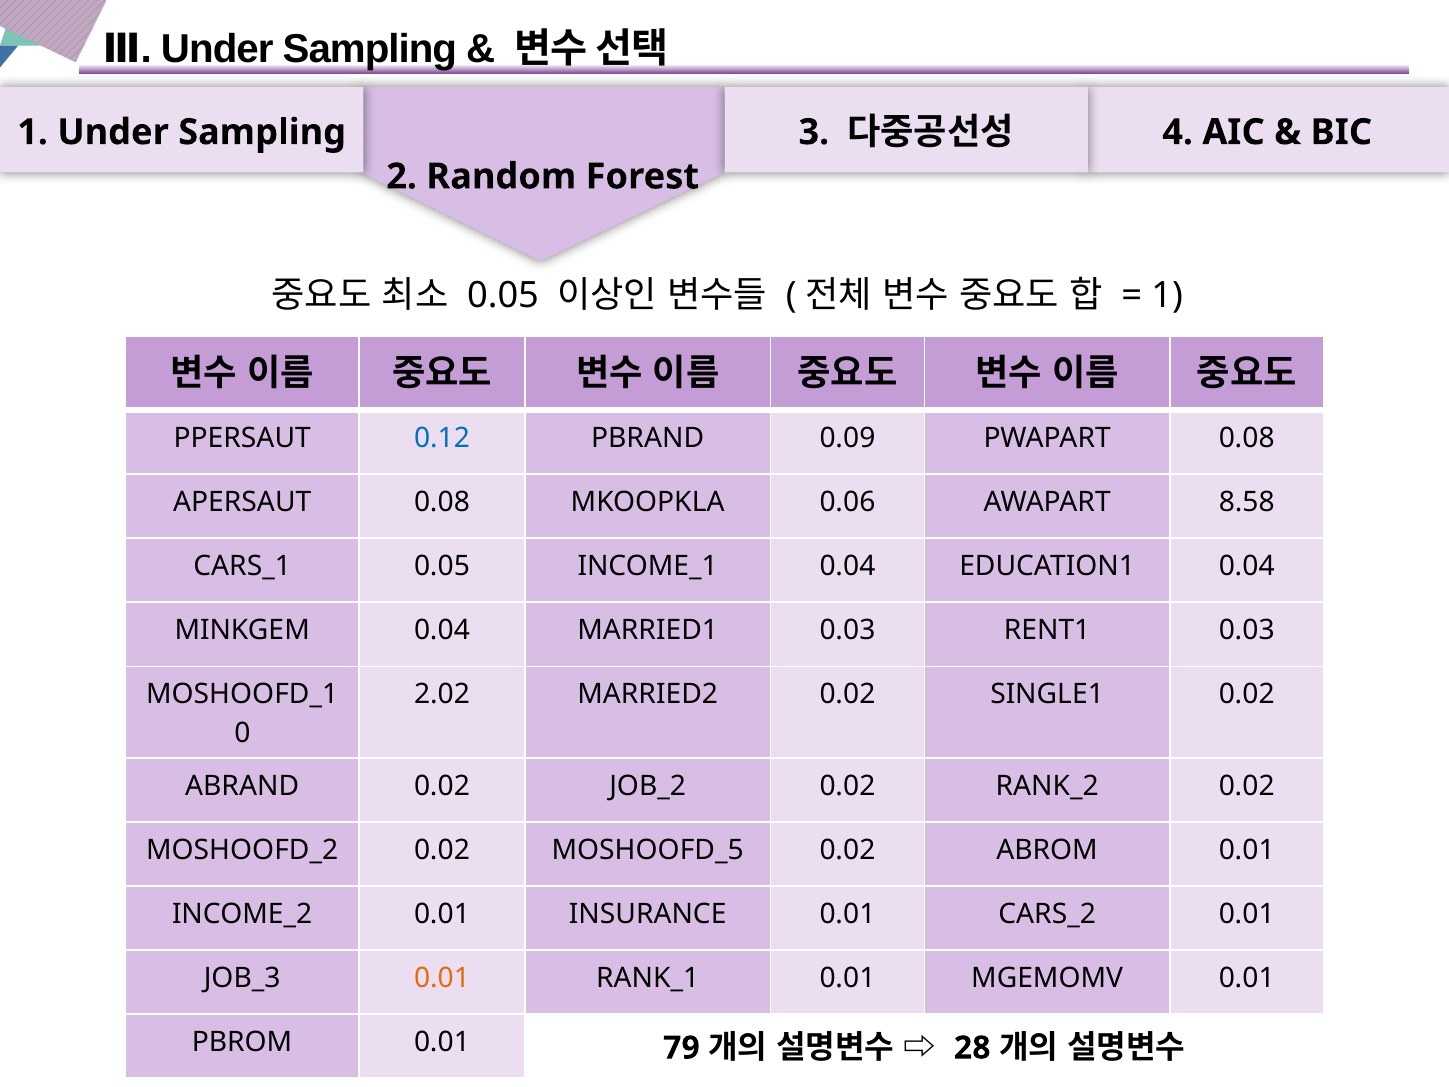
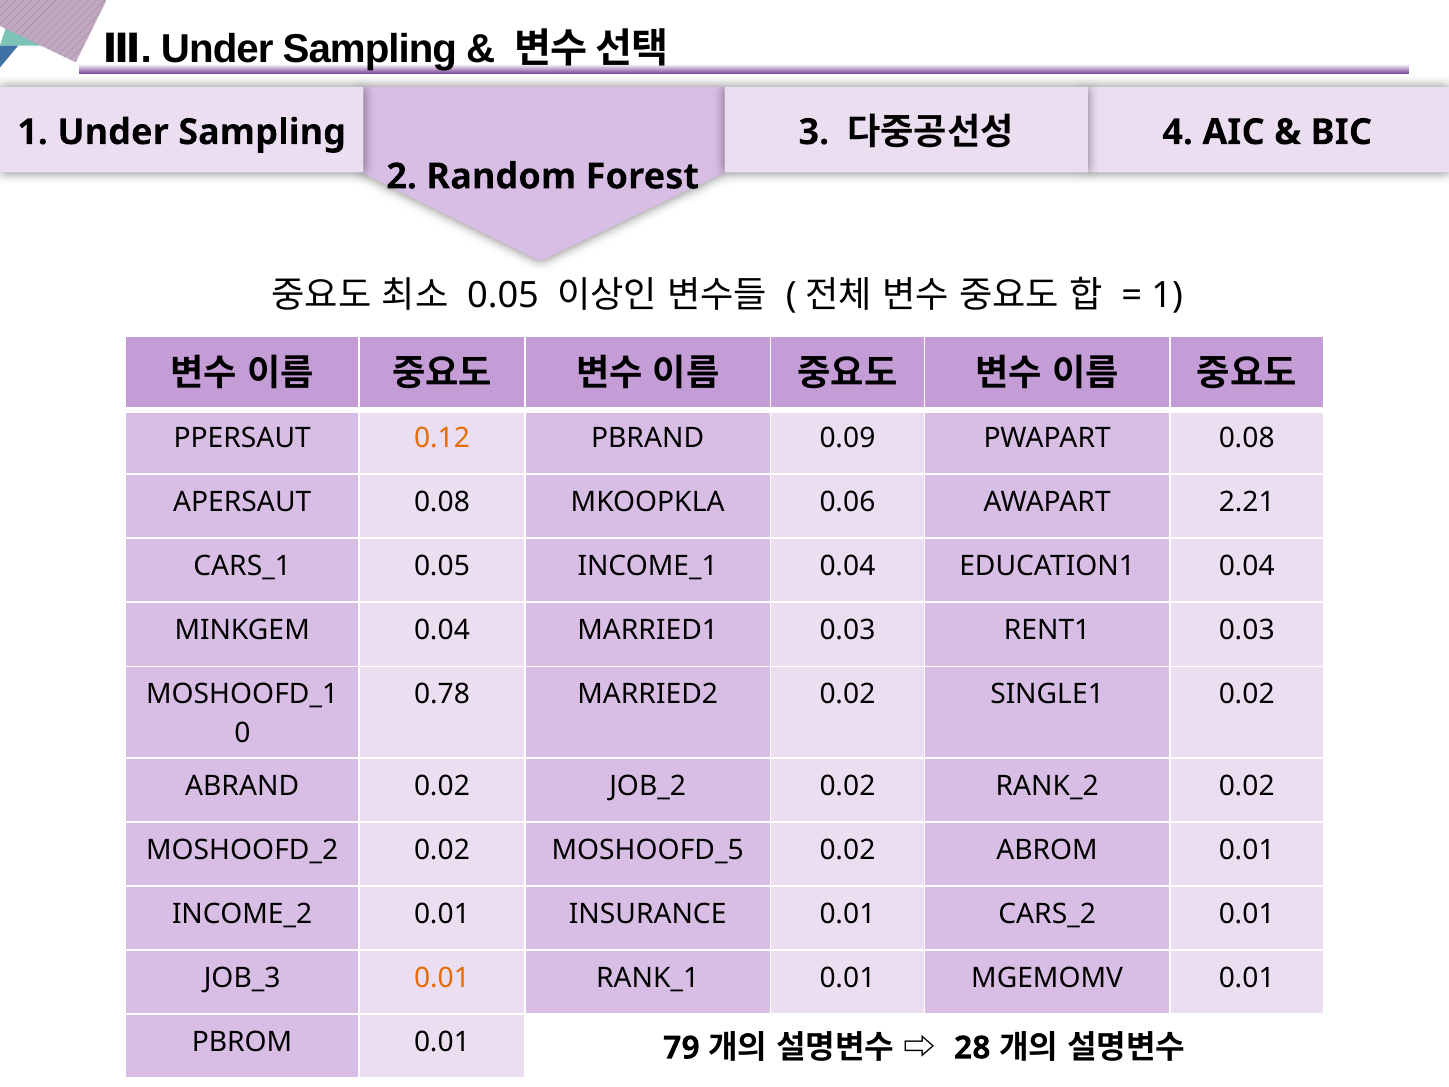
0.12 colour: blue -> orange
8.58: 8.58 -> 2.21
2.02: 2.02 -> 0.78
